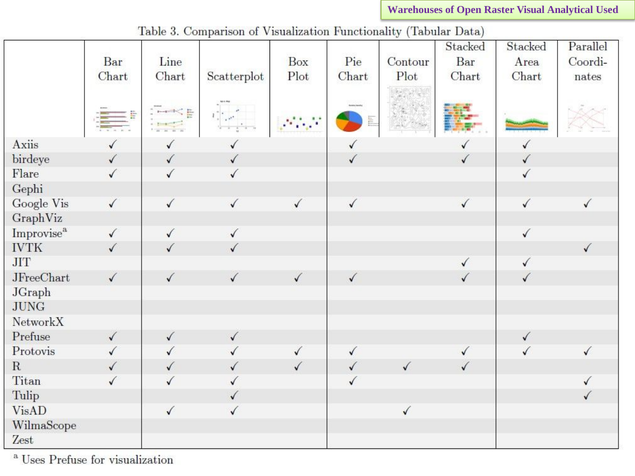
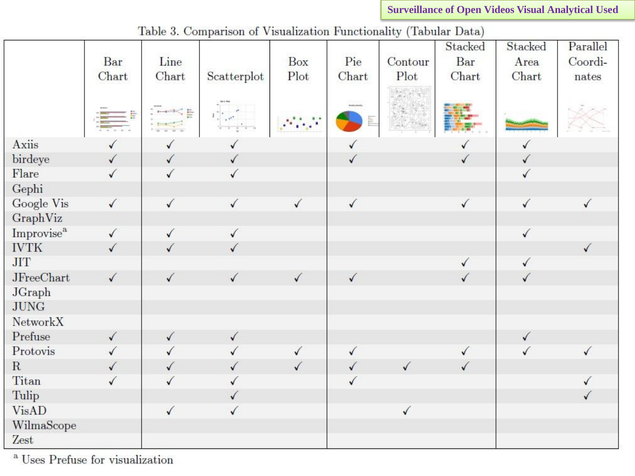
Warehouses: Warehouses -> Surveillance
Raster: Raster -> Videos
